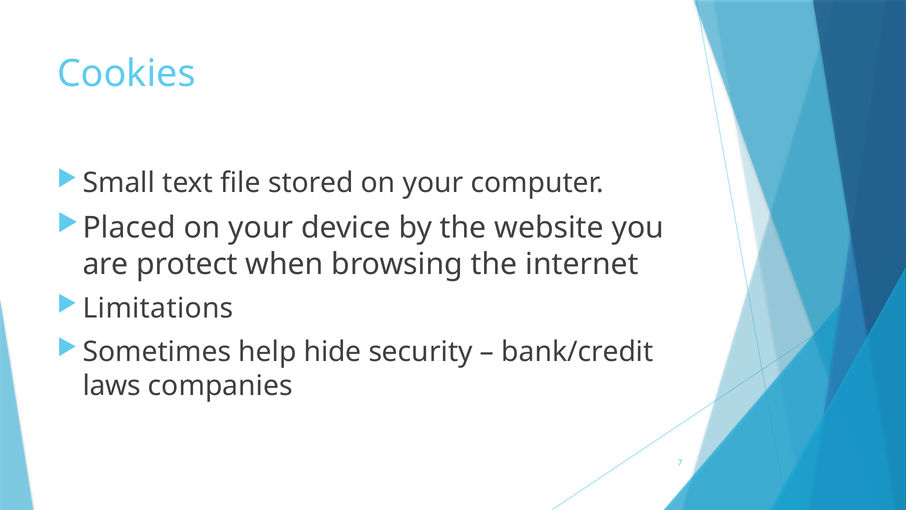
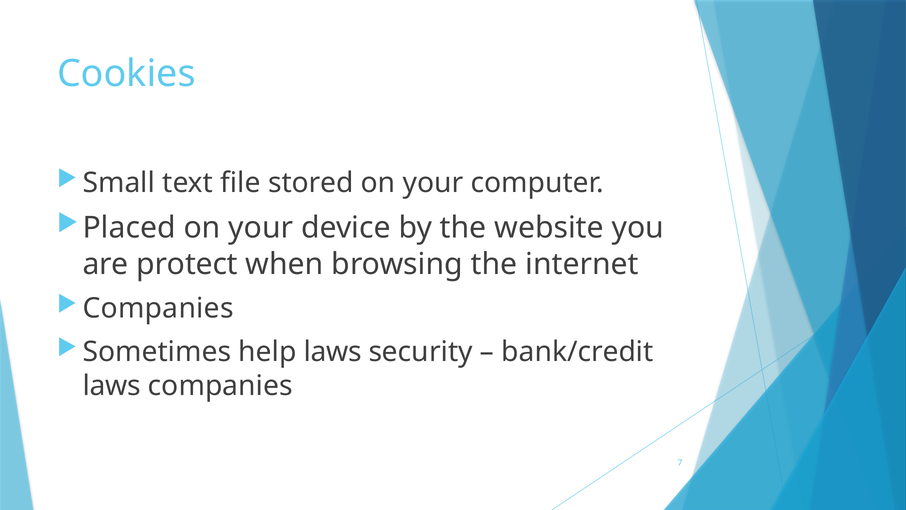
Limitations at (158, 308): Limitations -> Companies
help hide: hide -> laws
